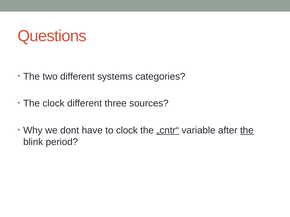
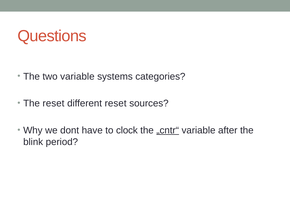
two different: different -> variable
The clock: clock -> reset
different three: three -> reset
the at (247, 131) underline: present -> none
